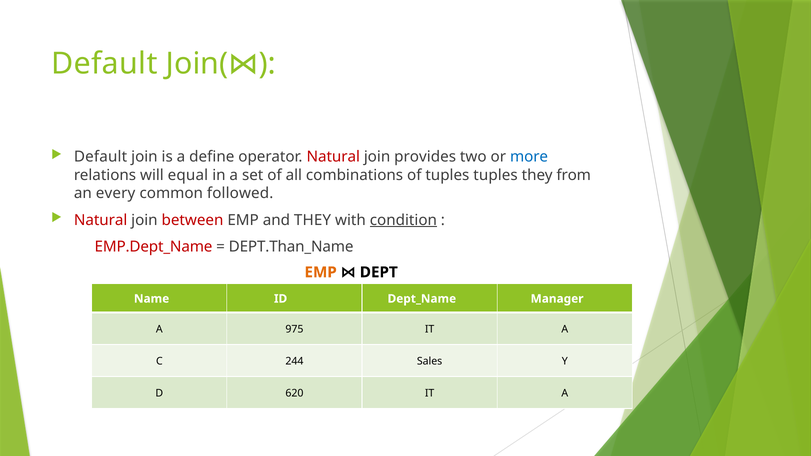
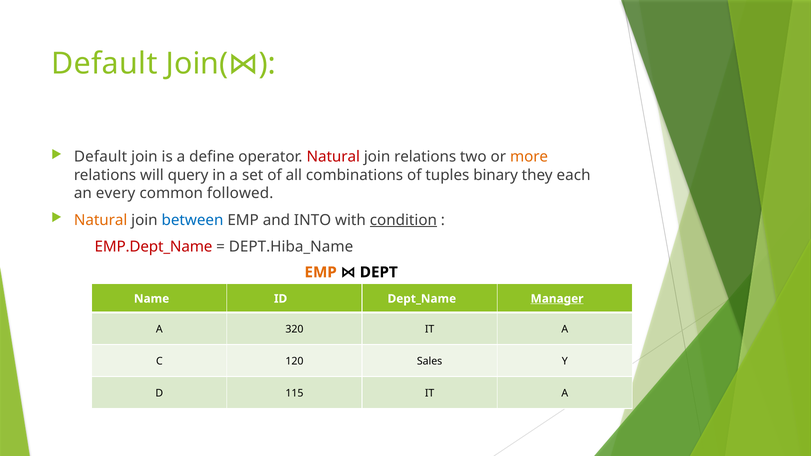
join provides: provides -> relations
more colour: blue -> orange
equal: equal -> query
tuples tuples: tuples -> binary
from: from -> each
Natural at (101, 220) colour: red -> orange
between colour: red -> blue
and THEY: THEY -> INTO
DEPT.Than_Name: DEPT.Than_Name -> DEPT.Hiba_Name
Manager underline: none -> present
975: 975 -> 320
244: 244 -> 120
620: 620 -> 115
